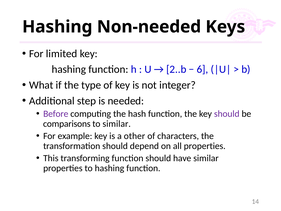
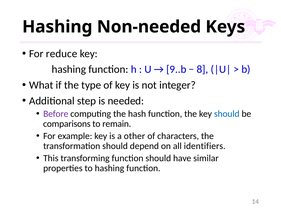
limited: limited -> reduce
2..b: 2..b -> 9..b
6: 6 -> 8
should at (227, 114) colour: purple -> blue
to similar: similar -> remain
all properties: properties -> identifiers
